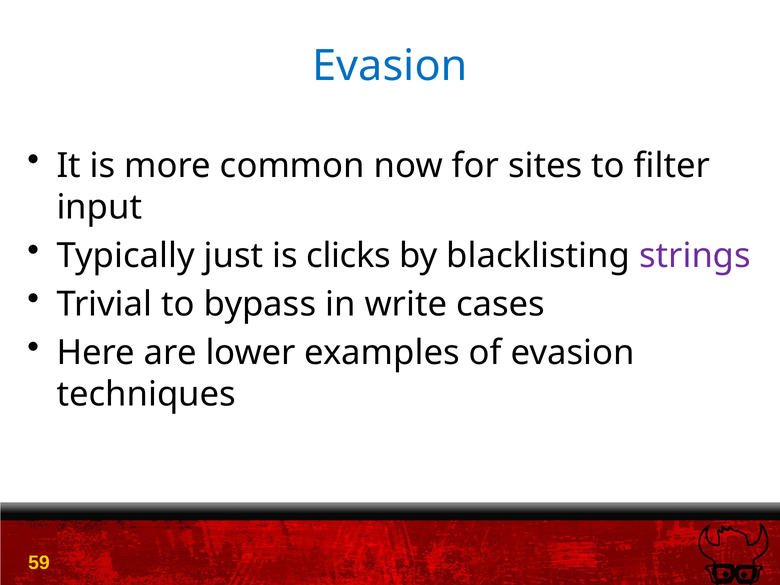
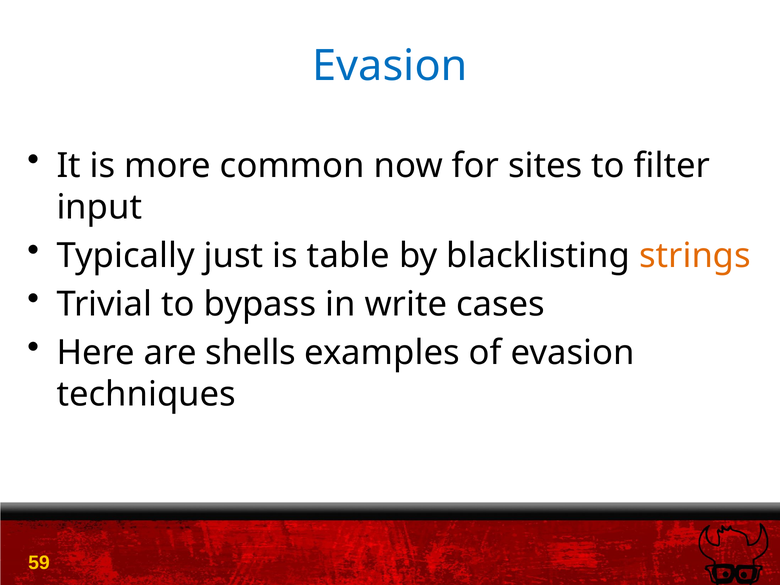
clicks: clicks -> table
strings colour: purple -> orange
lower: lower -> shells
